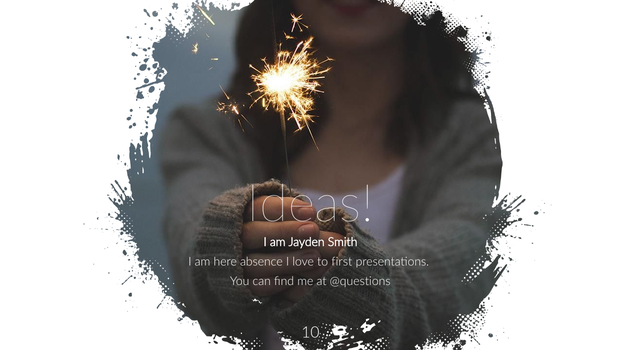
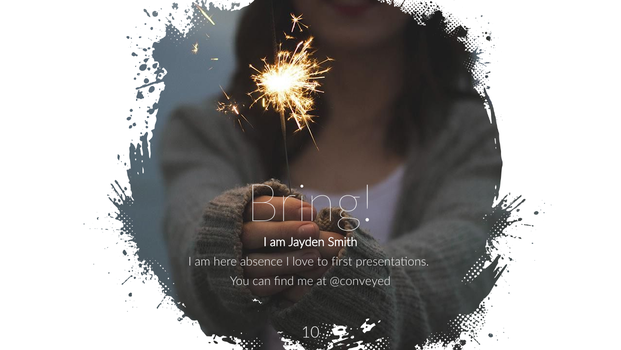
Ideas: Ideas -> Bring
@questions: @questions -> @conveyed
